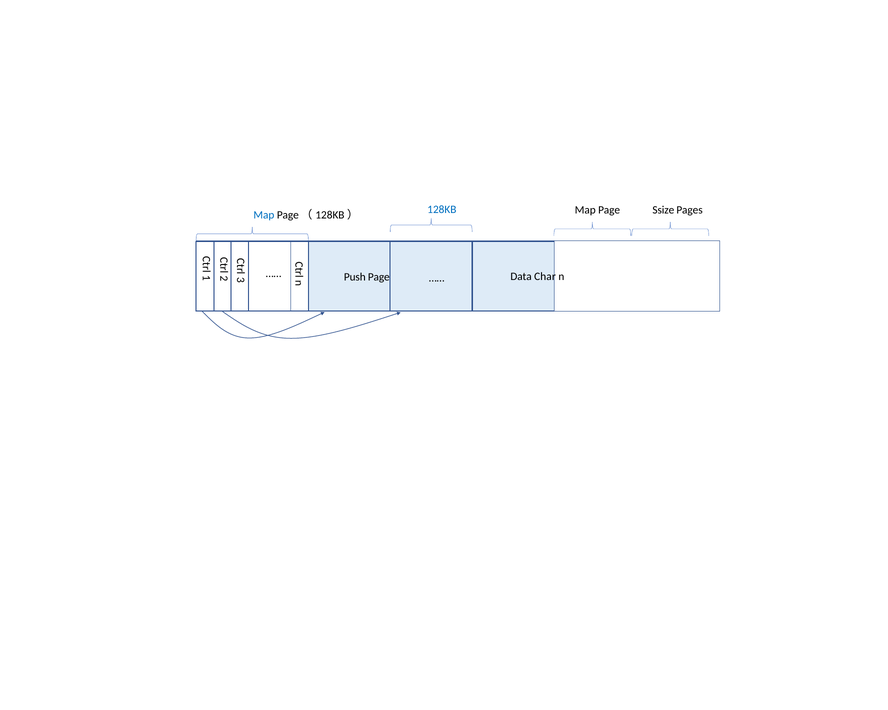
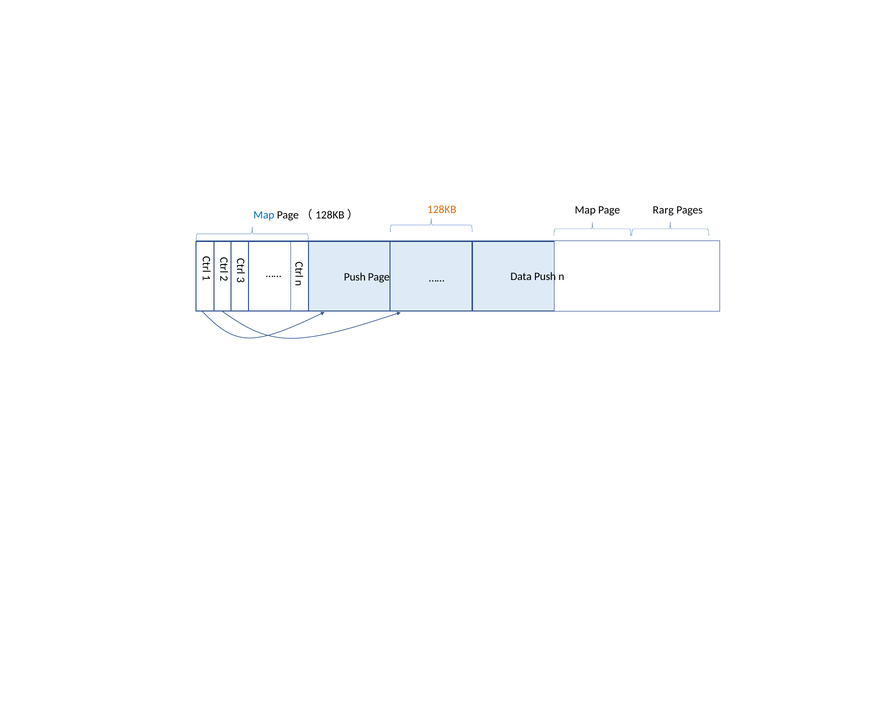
128KB colour: blue -> orange
Ssize: Ssize -> Rarg
Data Char: Char -> Push
